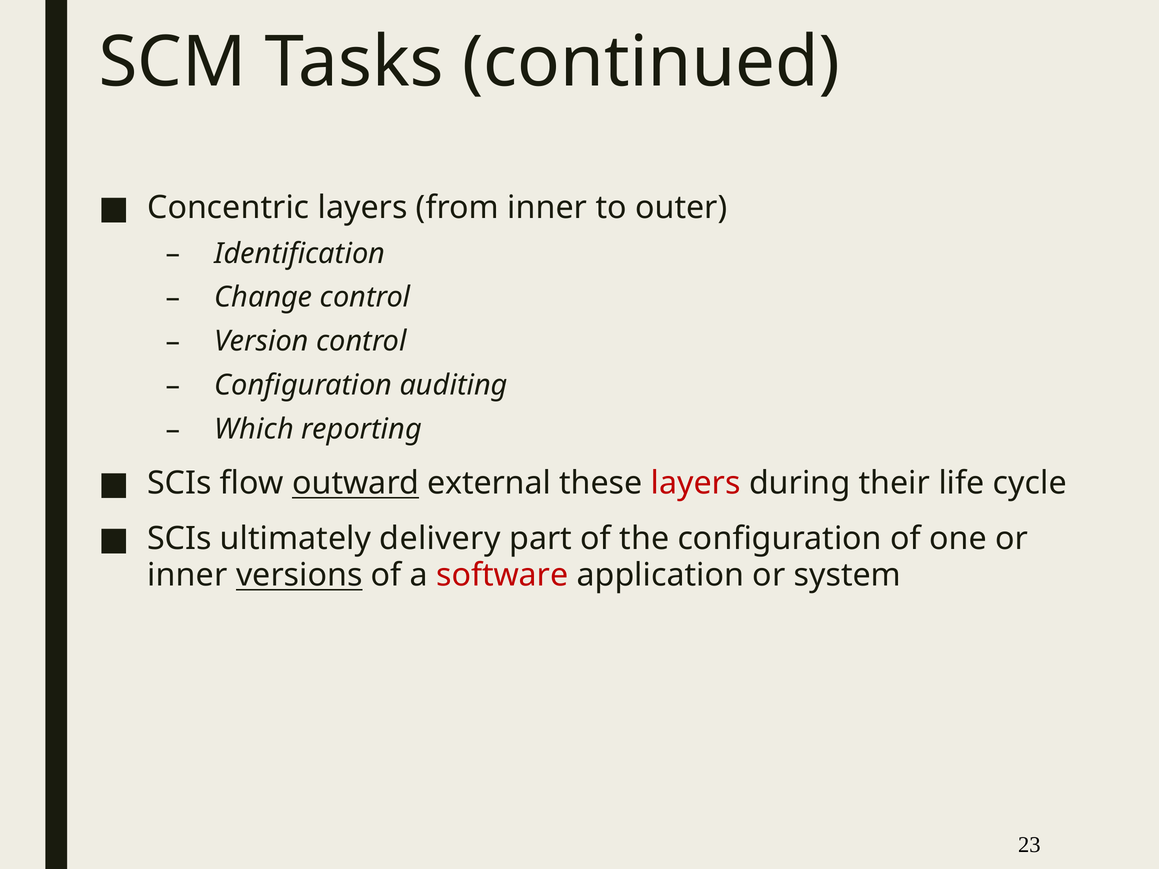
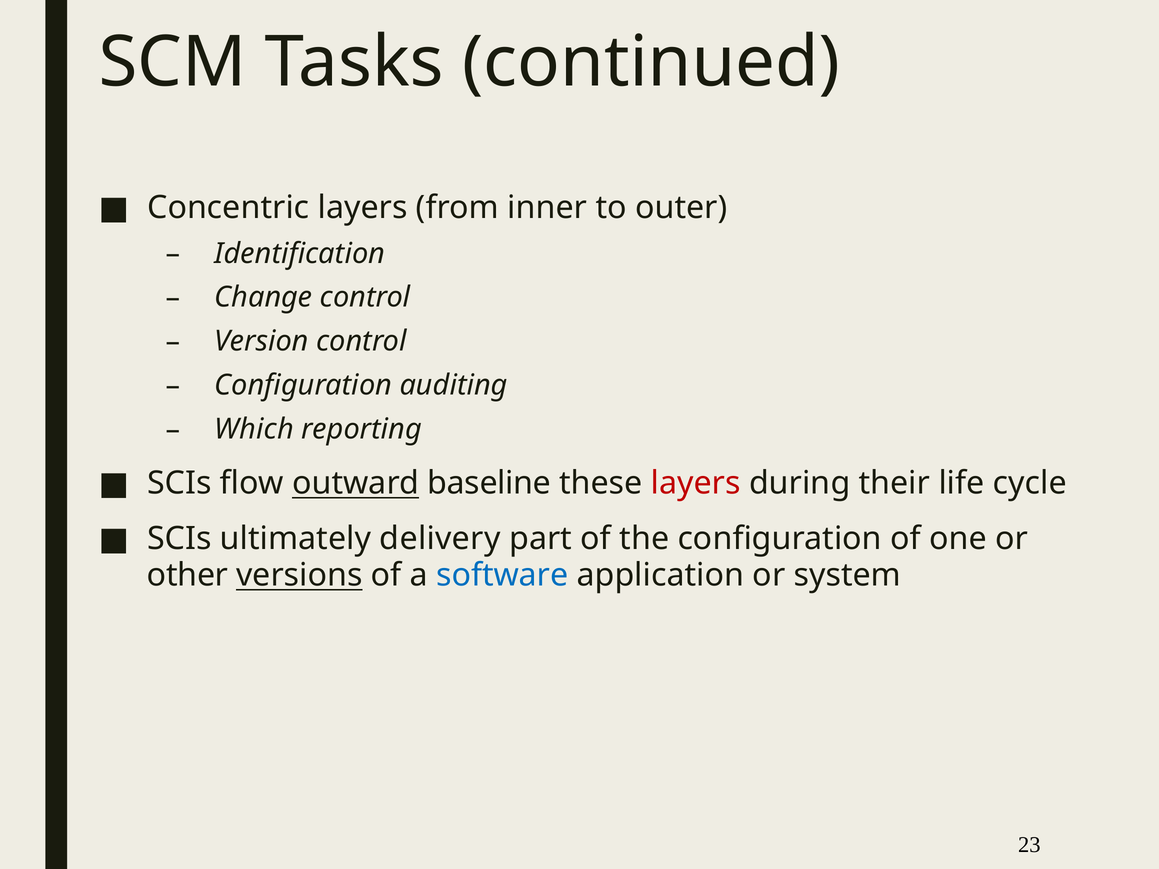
external: external -> baseline
inner at (187, 575): inner -> other
software colour: red -> blue
